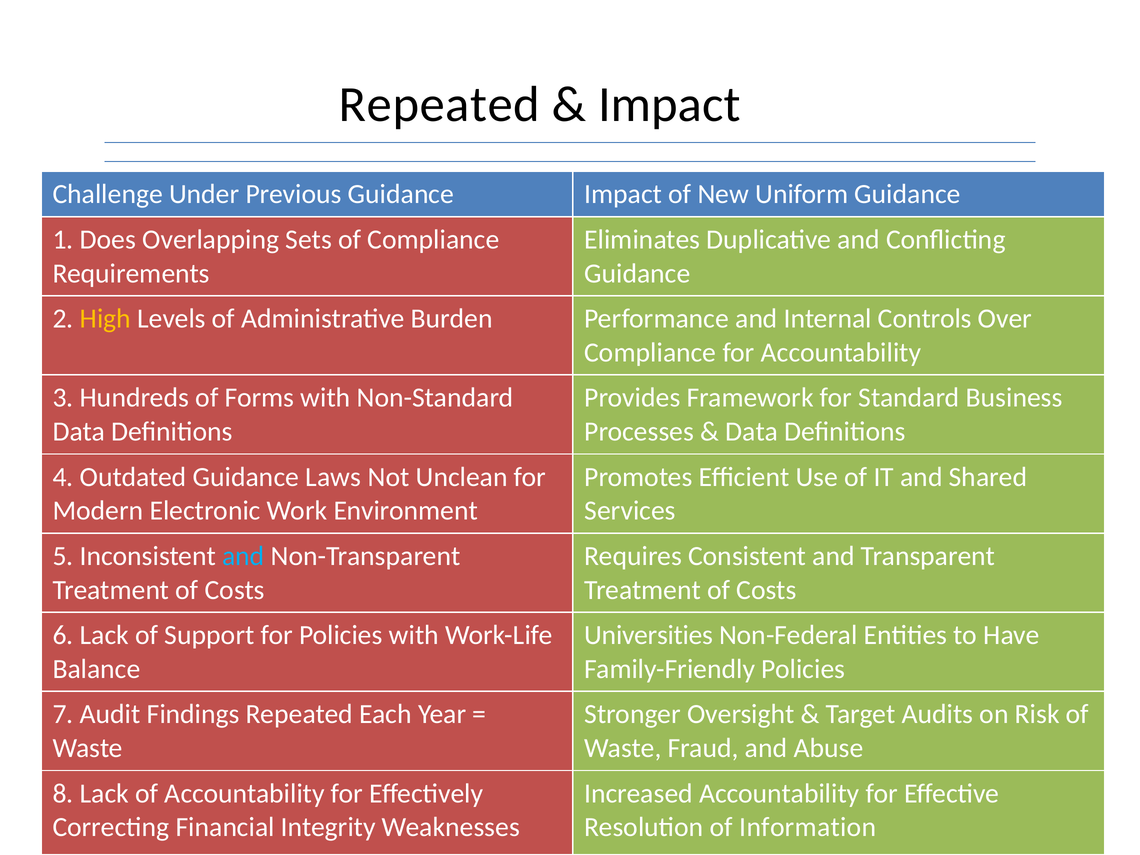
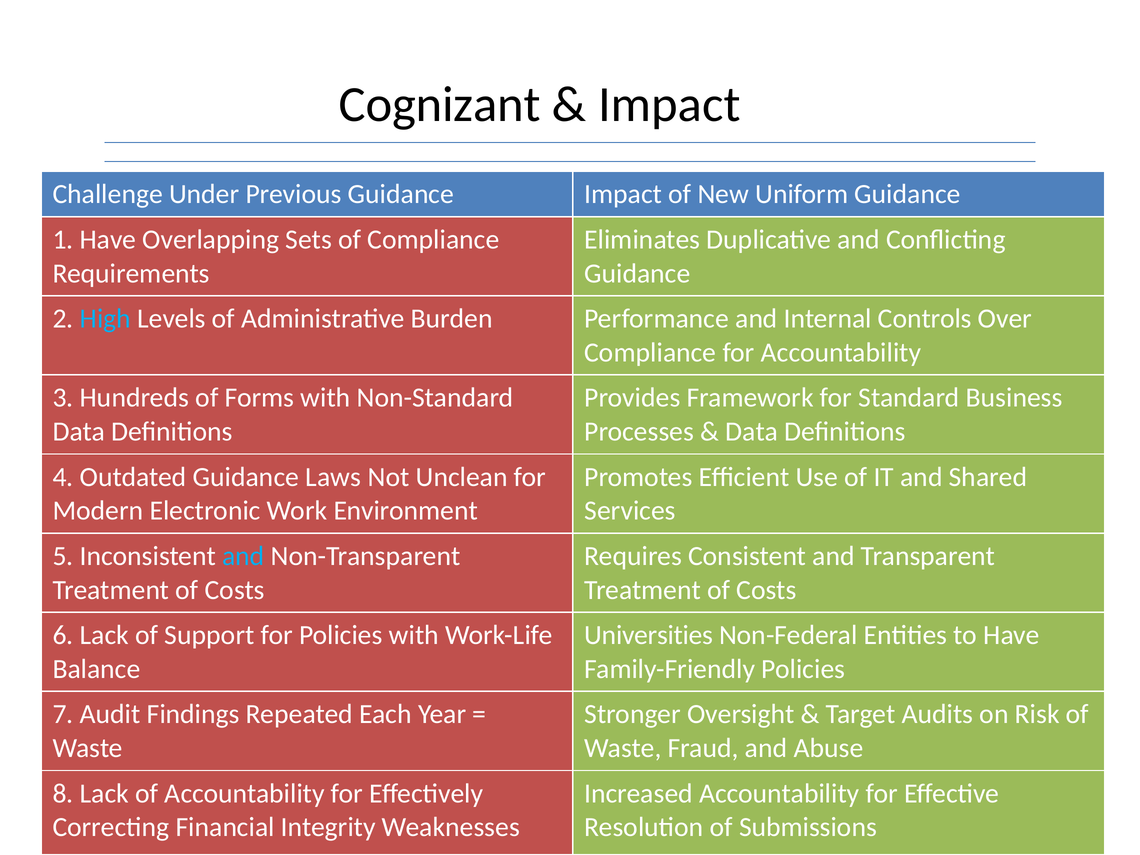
Repeated at (439, 105): Repeated -> Cognizant
1 Does: Does -> Have
High colour: yellow -> light blue
Information: Information -> Submissions
